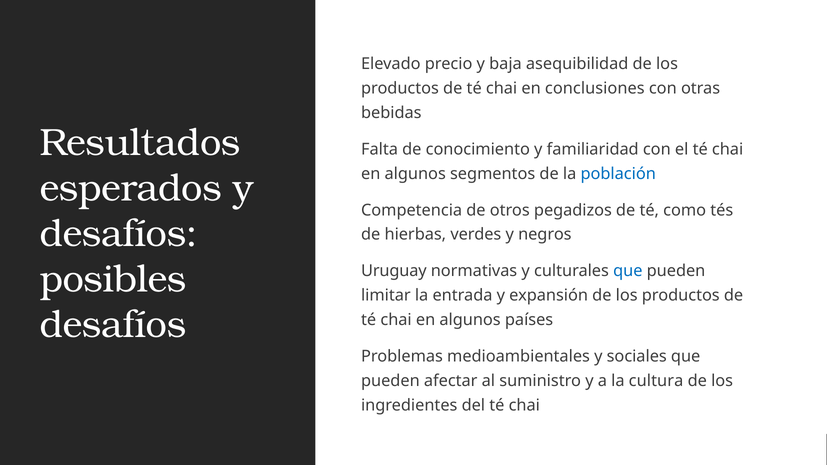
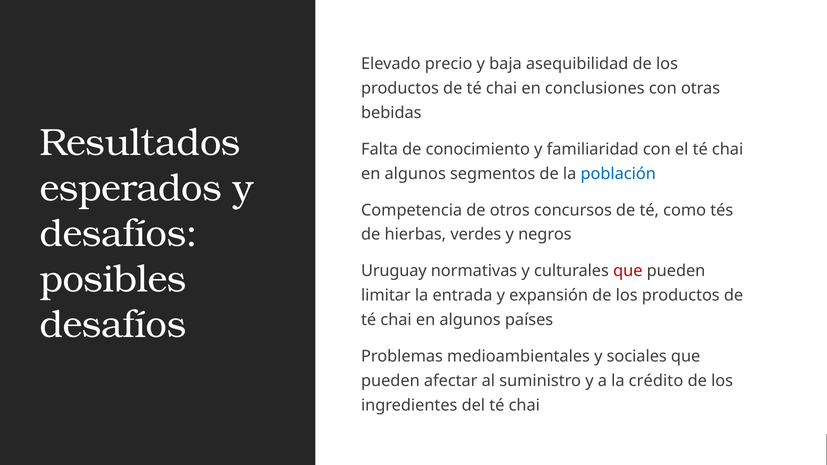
pegadizos: pegadizos -> concursos
que at (628, 271) colour: blue -> red
cultura: cultura -> crédito
